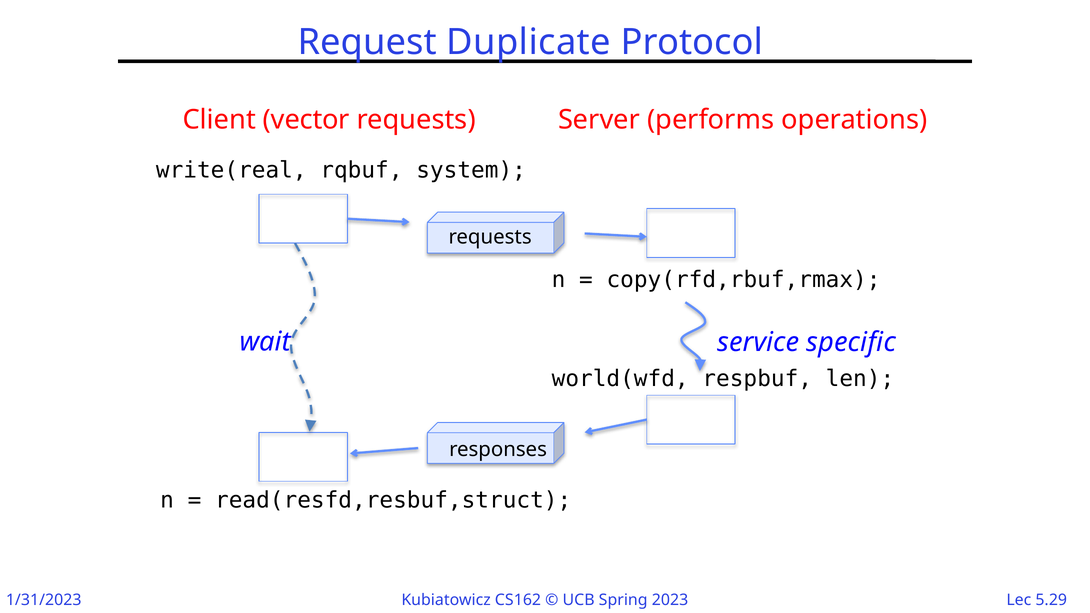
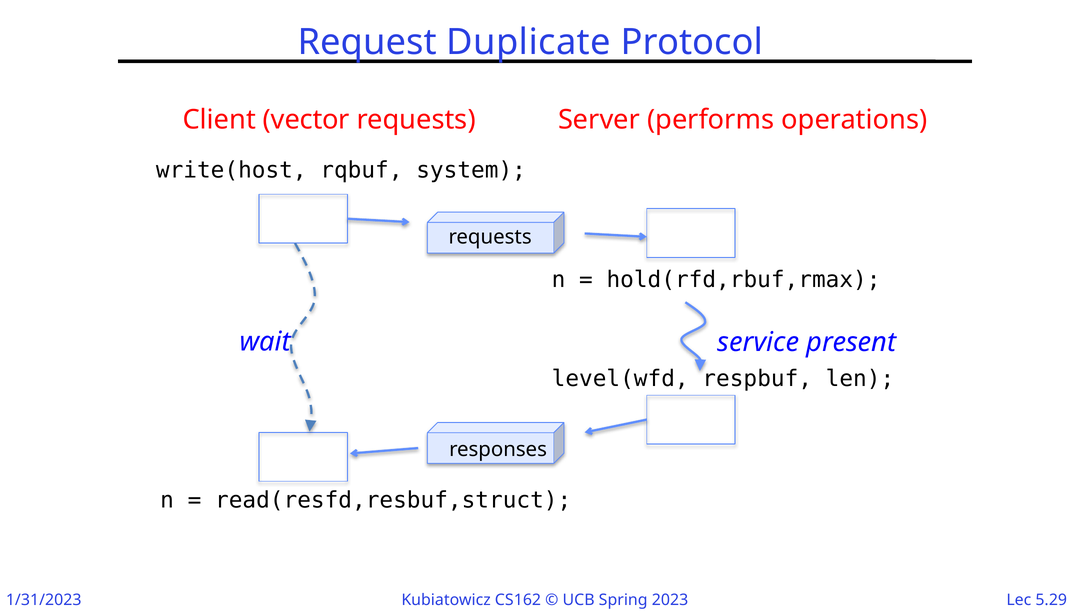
write(real: write(real -> write(host
copy(rfd,rbuf,rmax: copy(rfd,rbuf,rmax -> hold(rfd,rbuf,rmax
specific: specific -> present
world(wfd: world(wfd -> level(wfd
